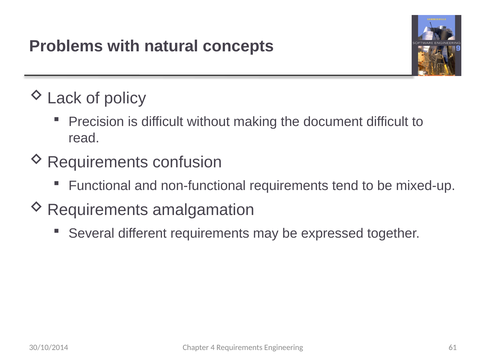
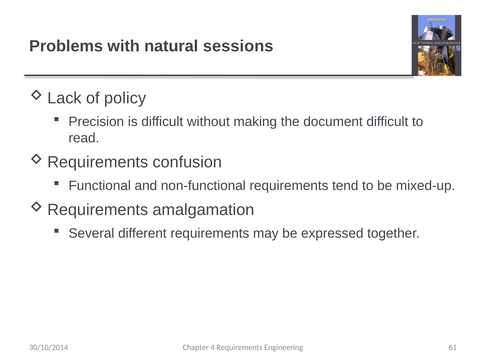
concepts: concepts -> sessions
